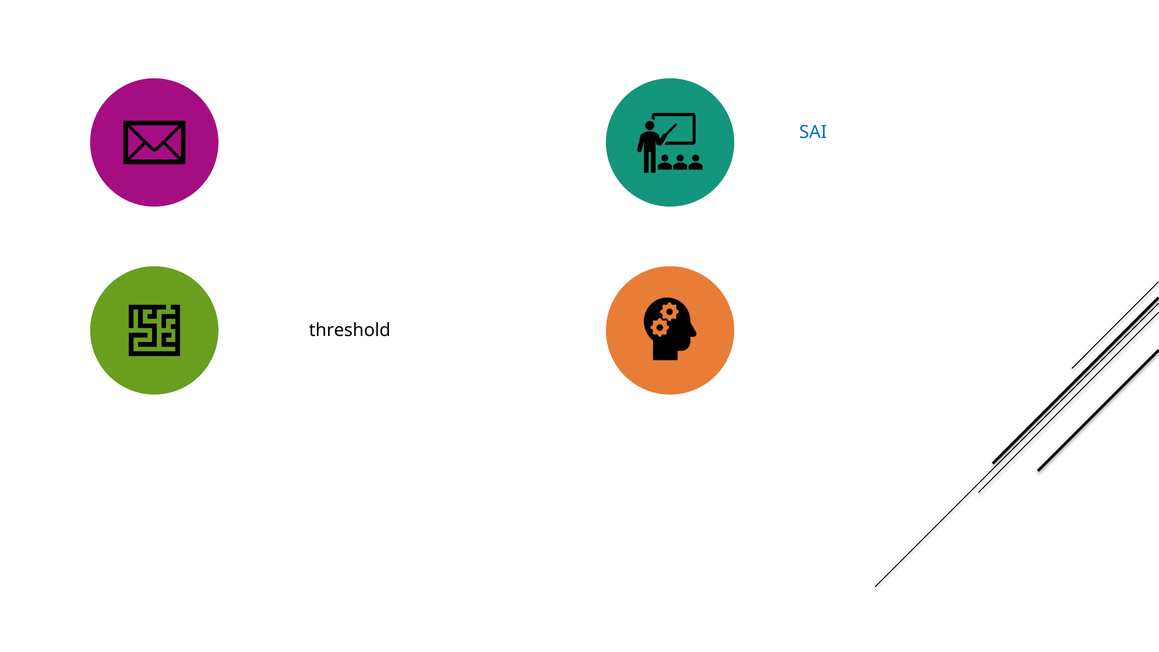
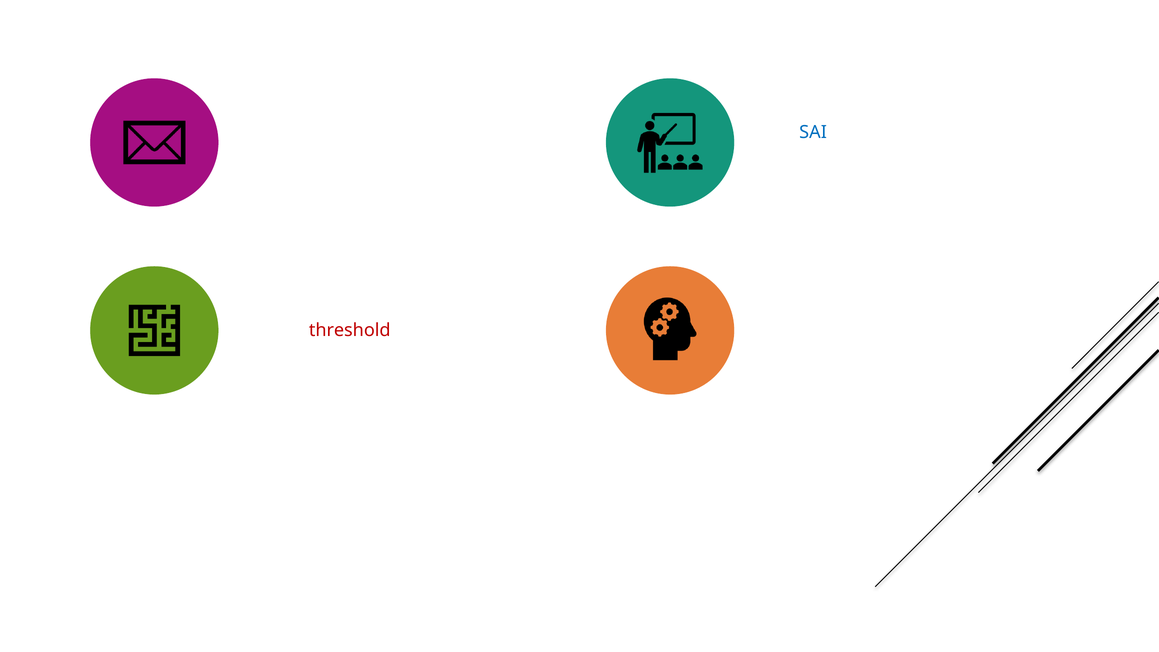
threshold colour: black -> red
